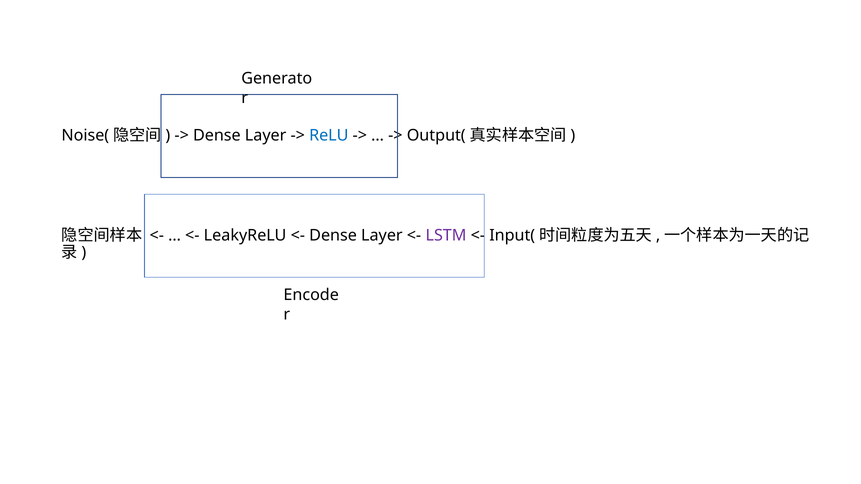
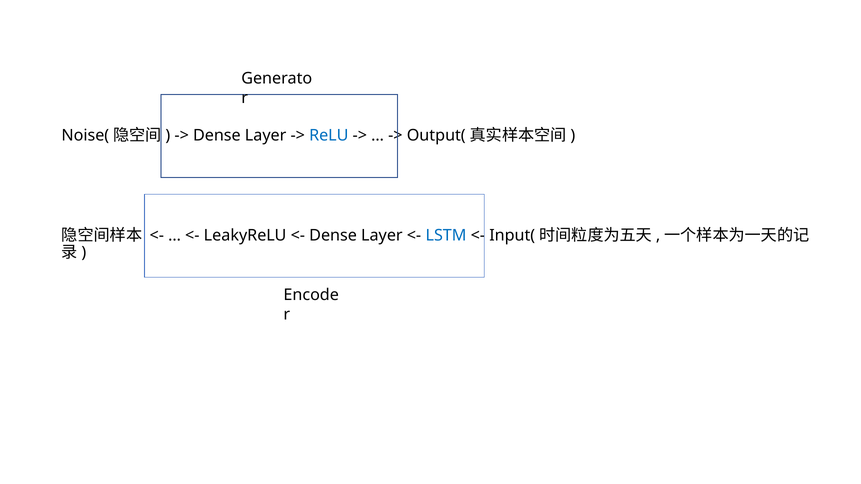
LSTM colour: purple -> blue
